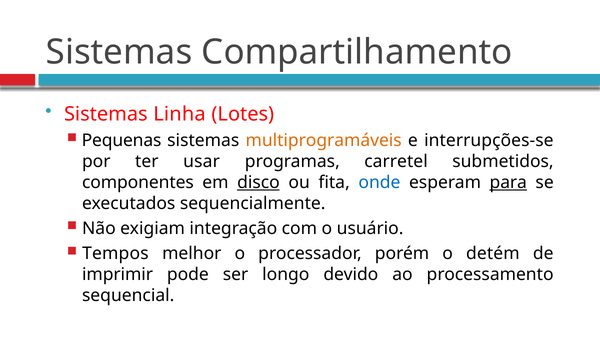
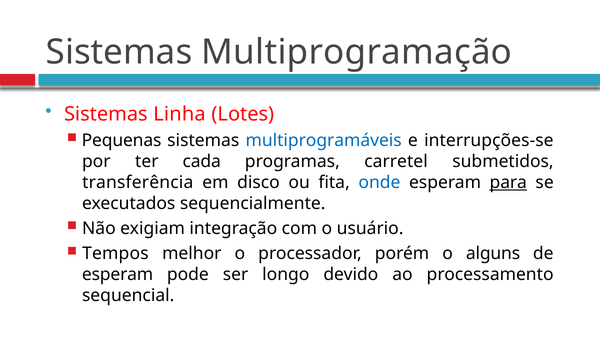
Compartilhamento: Compartilhamento -> Multiprogramação
multiprogramáveis colour: orange -> blue
usar: usar -> cada
componentes: componentes -> transferência
disco underline: present -> none
detém: detém -> alguns
imprimir at (118, 275): imprimir -> esperam
